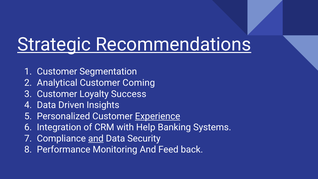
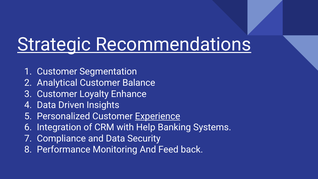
Coming: Coming -> Balance
Success: Success -> Enhance
and at (96, 138) underline: present -> none
